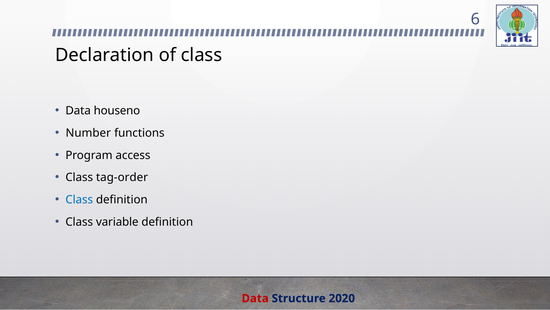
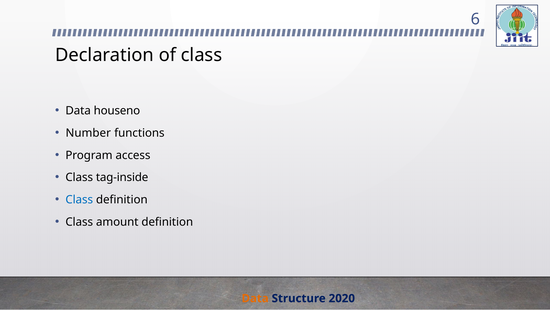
tag-order: tag-order -> tag-inside
variable: variable -> amount
Data at (255, 298) colour: red -> orange
